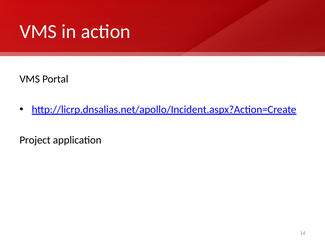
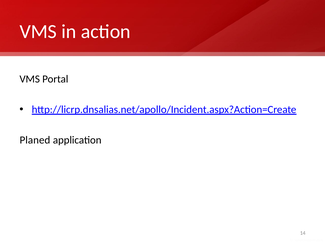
Project: Project -> Planed
